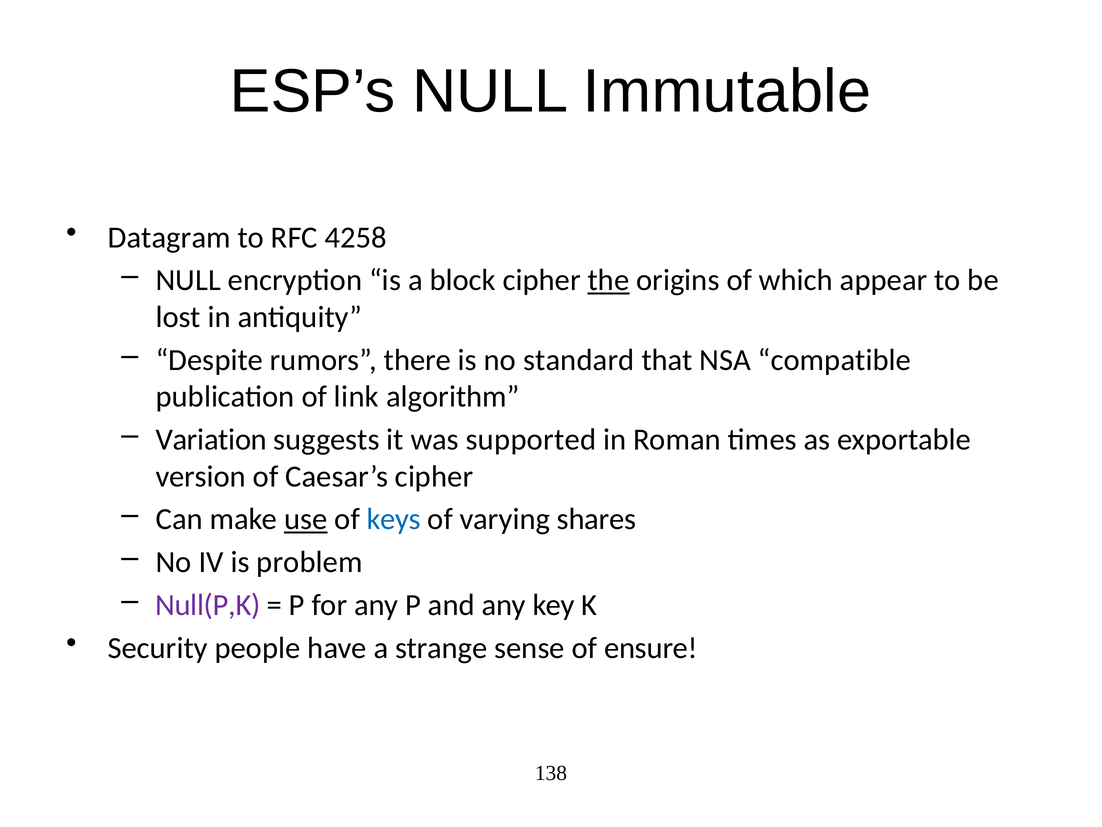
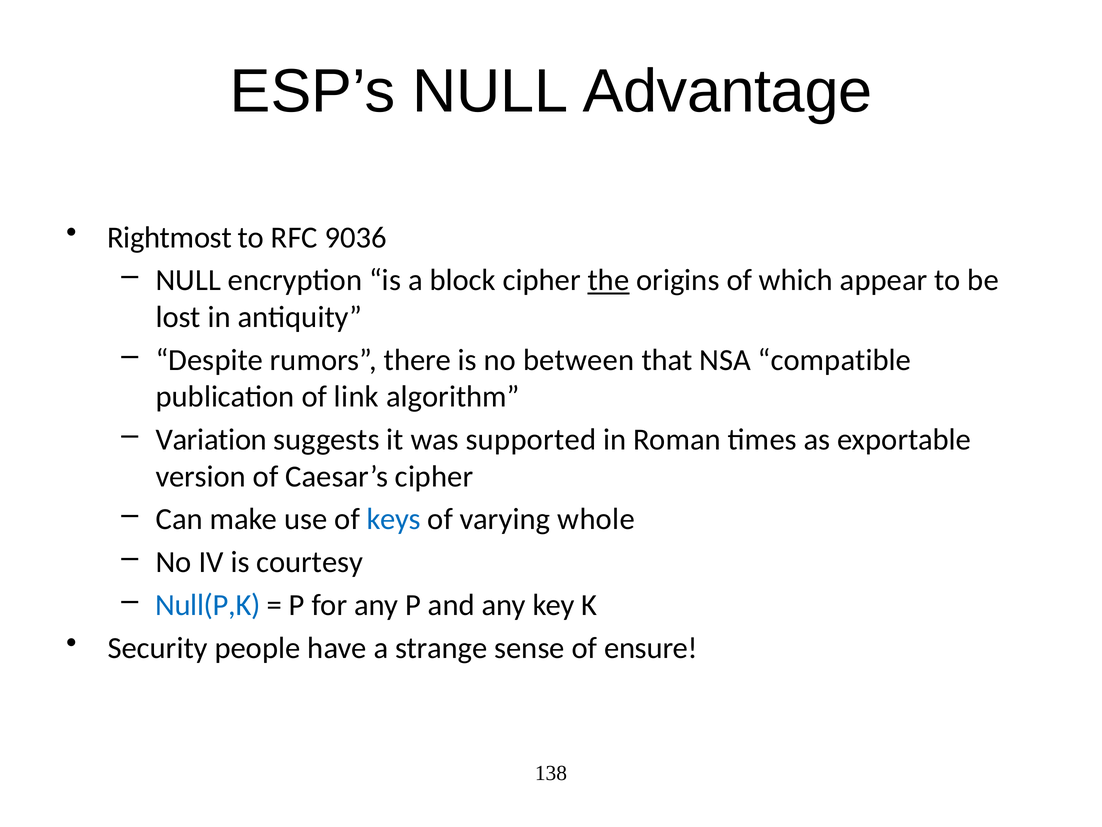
Immutable: Immutable -> Advantage
Datagram: Datagram -> Rightmost
4258: 4258 -> 9036
standard: standard -> between
use underline: present -> none
shares: shares -> whole
problem: problem -> courtesy
Null(P,K colour: purple -> blue
